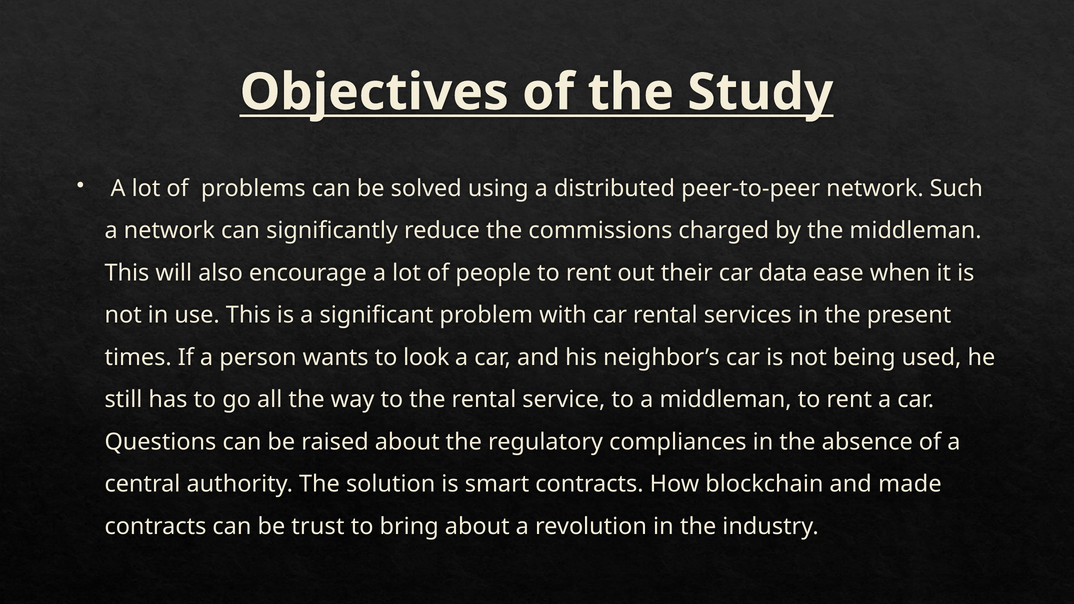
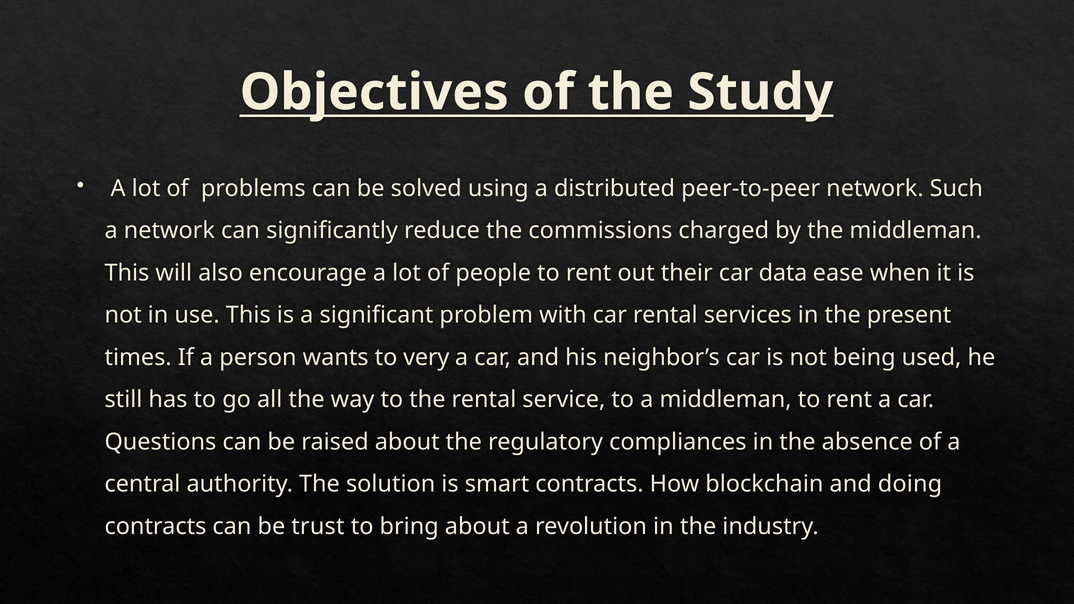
look: look -> very
made: made -> doing
